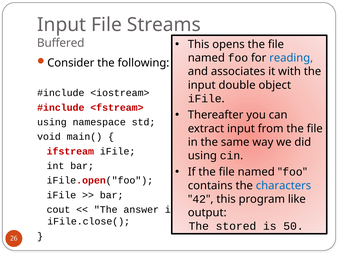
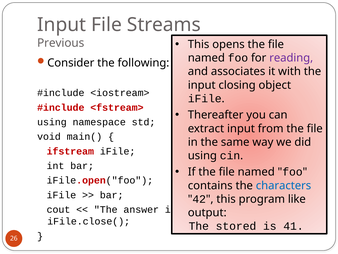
Buffered: Buffered -> Previous
reading colour: blue -> purple
double: double -> closing
50: 50 -> 41
